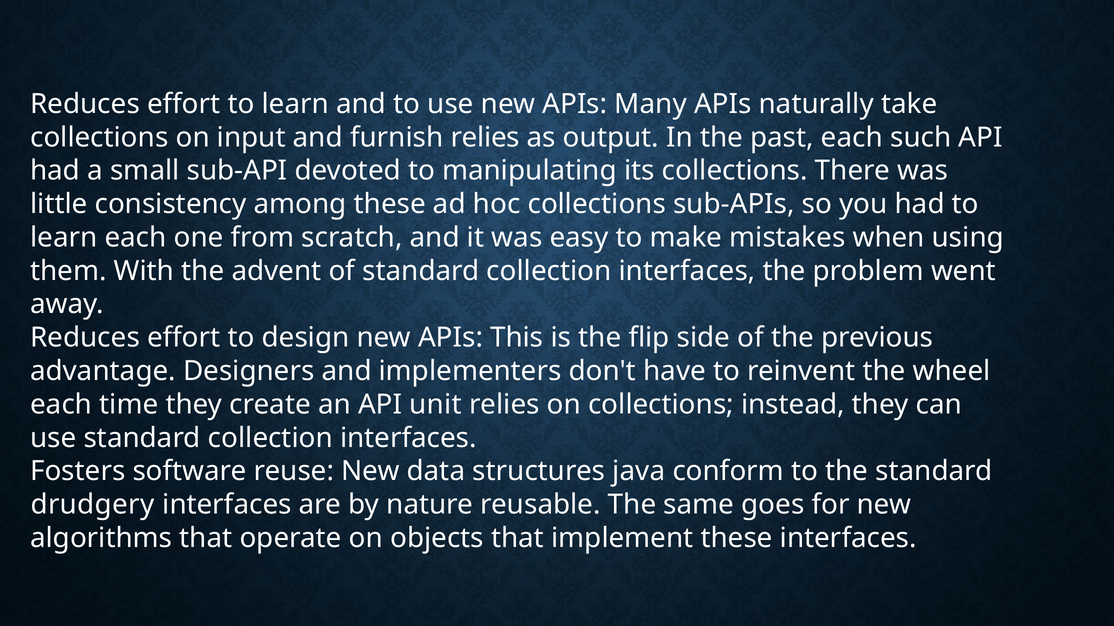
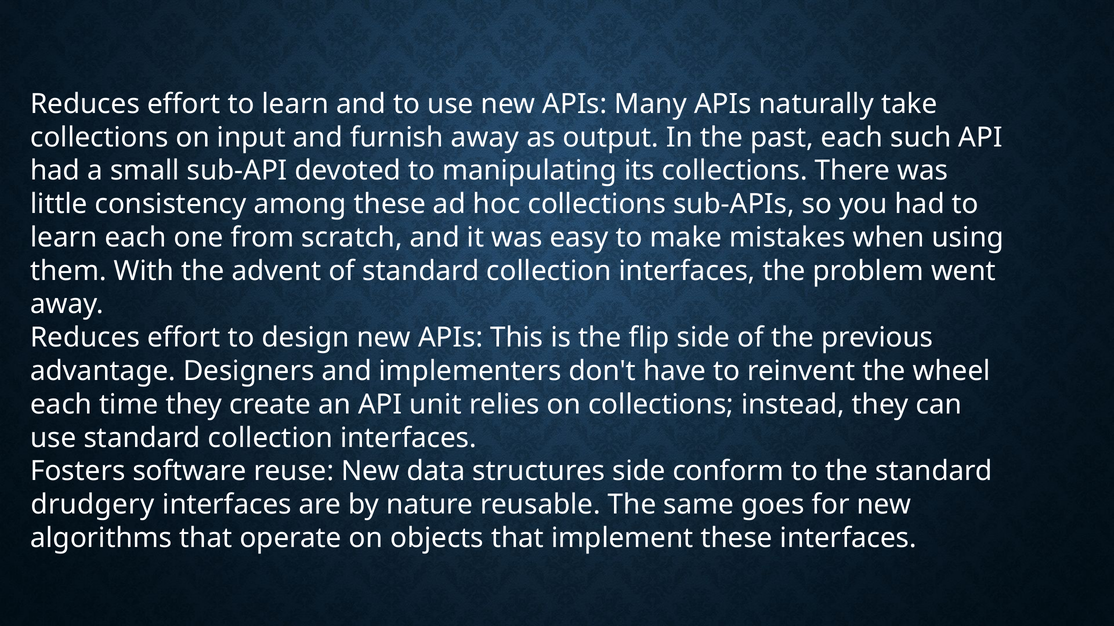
furnish relies: relies -> away
structures java: java -> side
